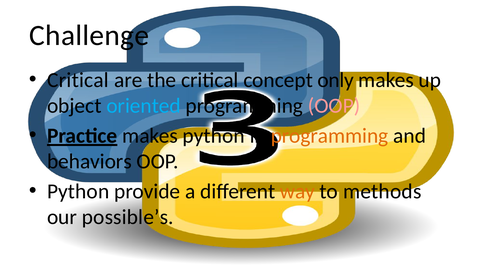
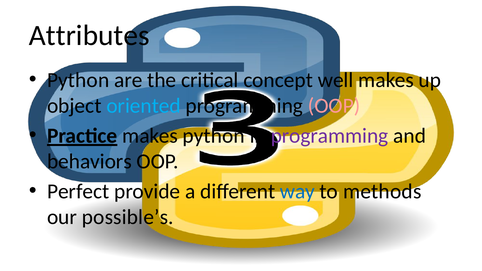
Challenge: Challenge -> Attributes
Critical at (78, 80): Critical -> Python
only: only -> well
programming at (330, 136) colour: orange -> purple
Python at (78, 191): Python -> Perfect
way colour: orange -> blue
